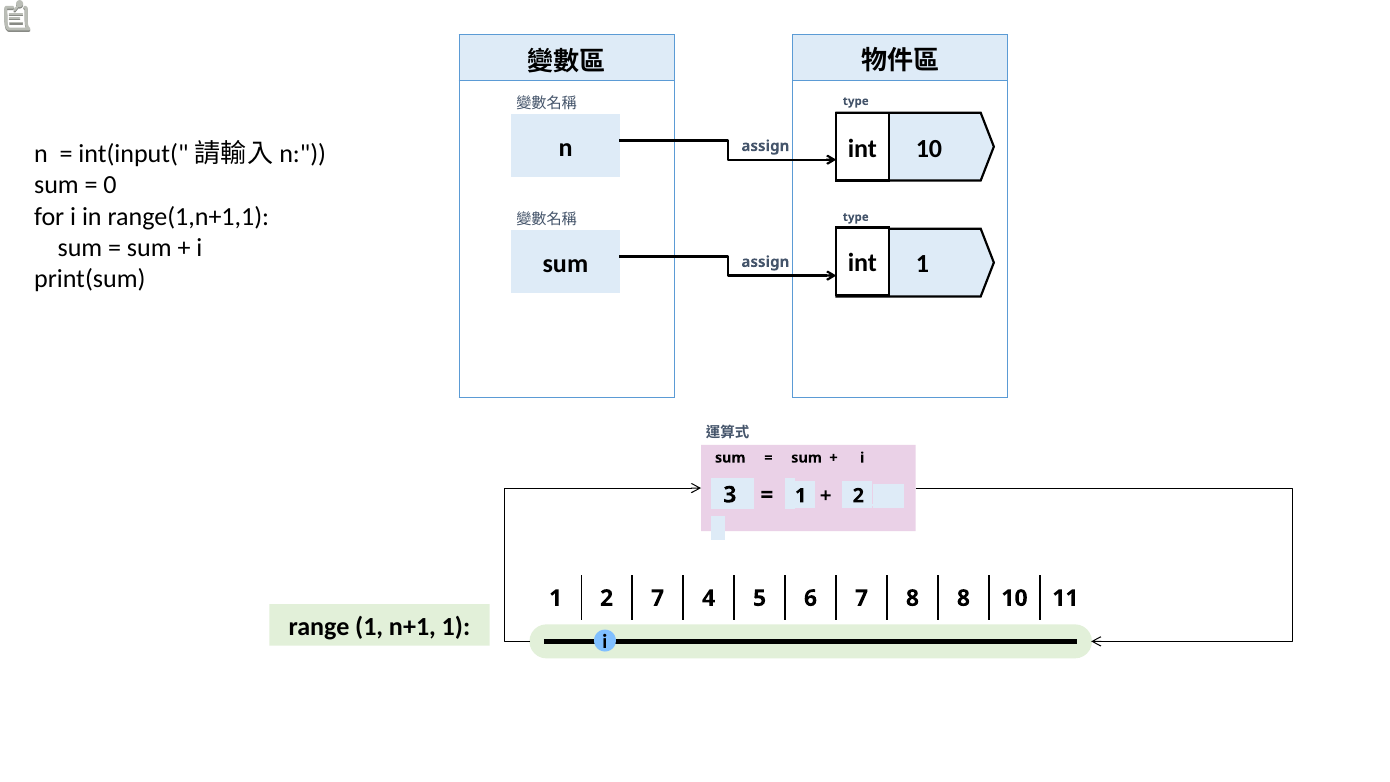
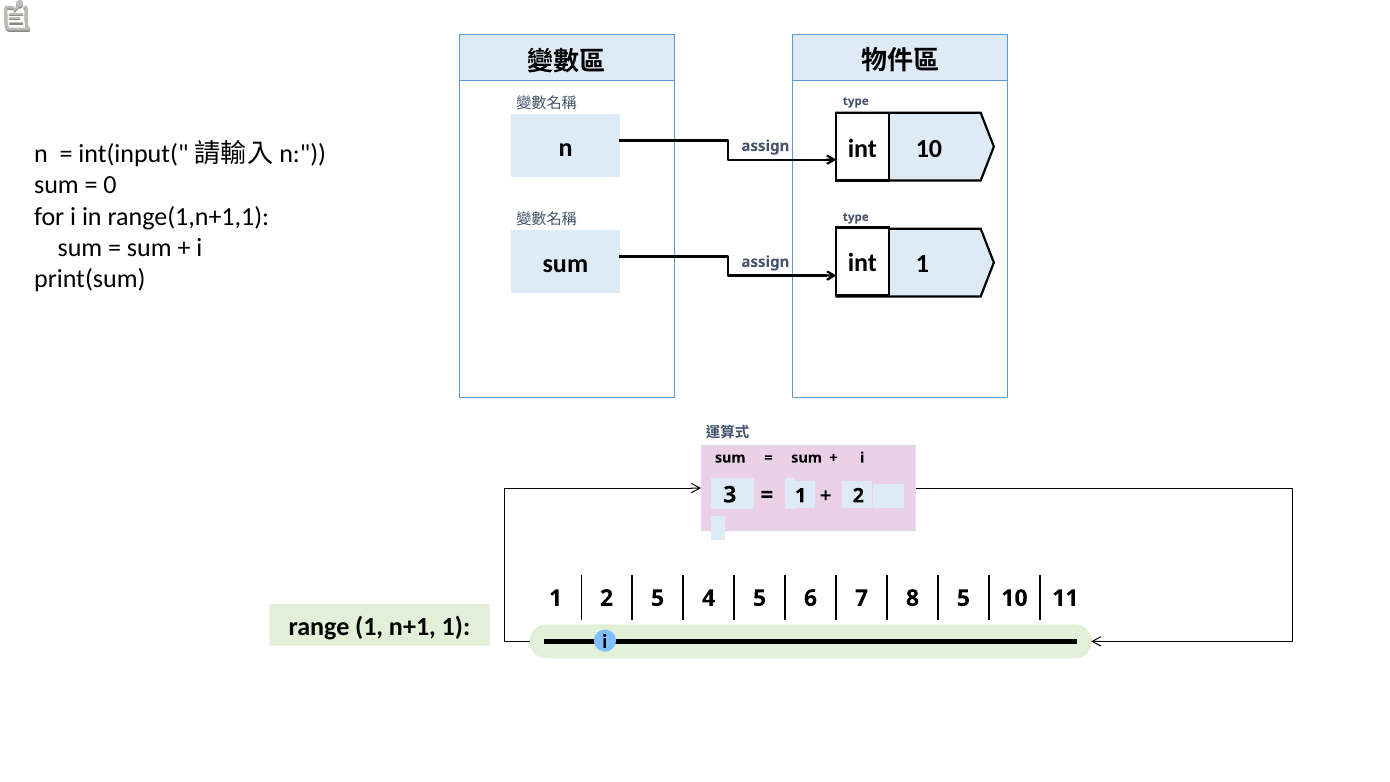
2 7: 7 -> 5
8 8: 8 -> 5
